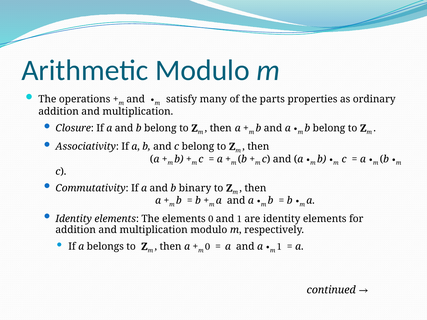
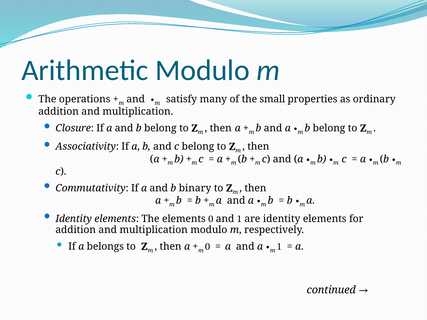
parts: parts -> small
